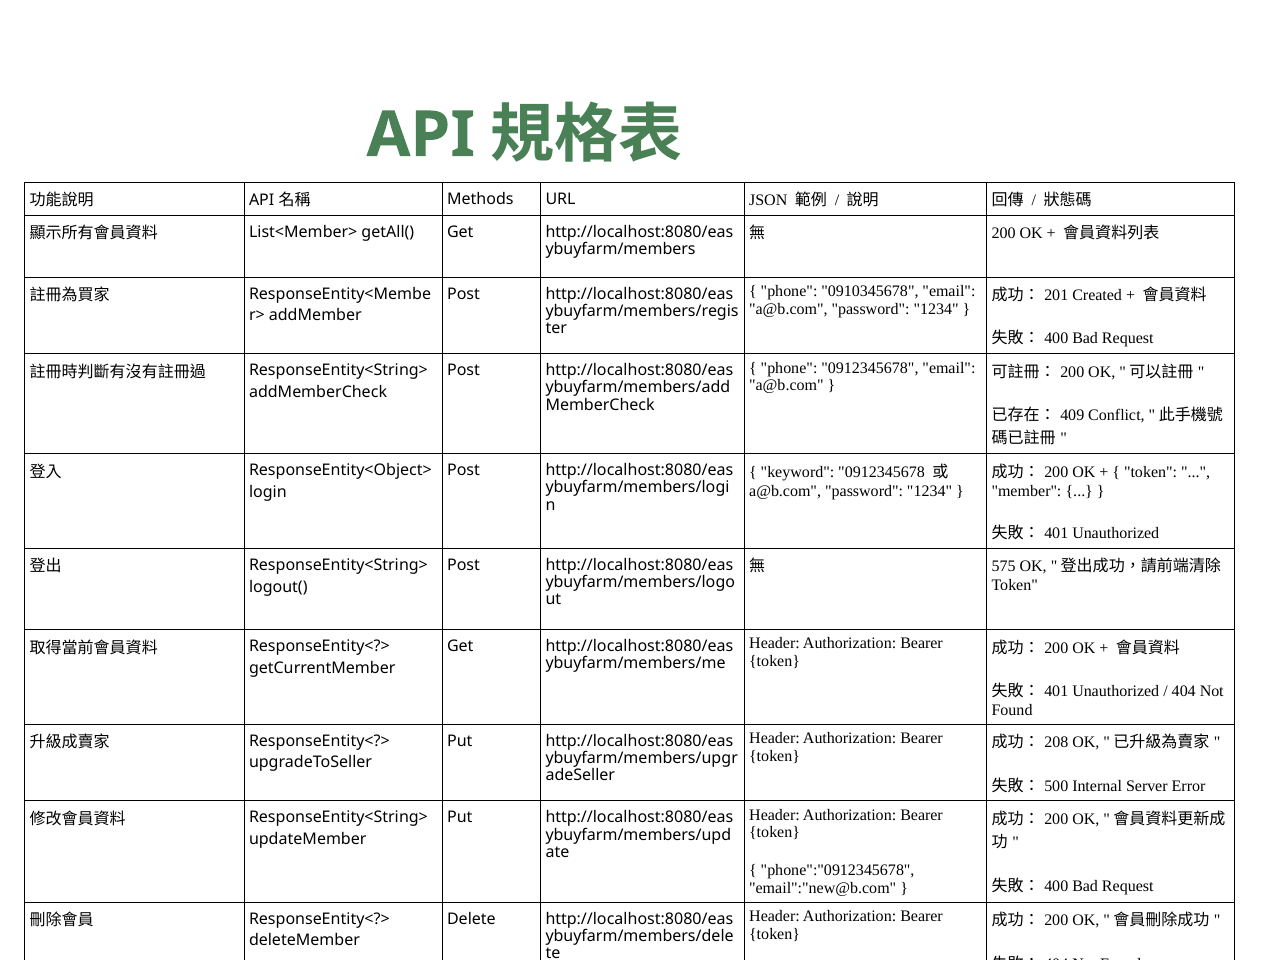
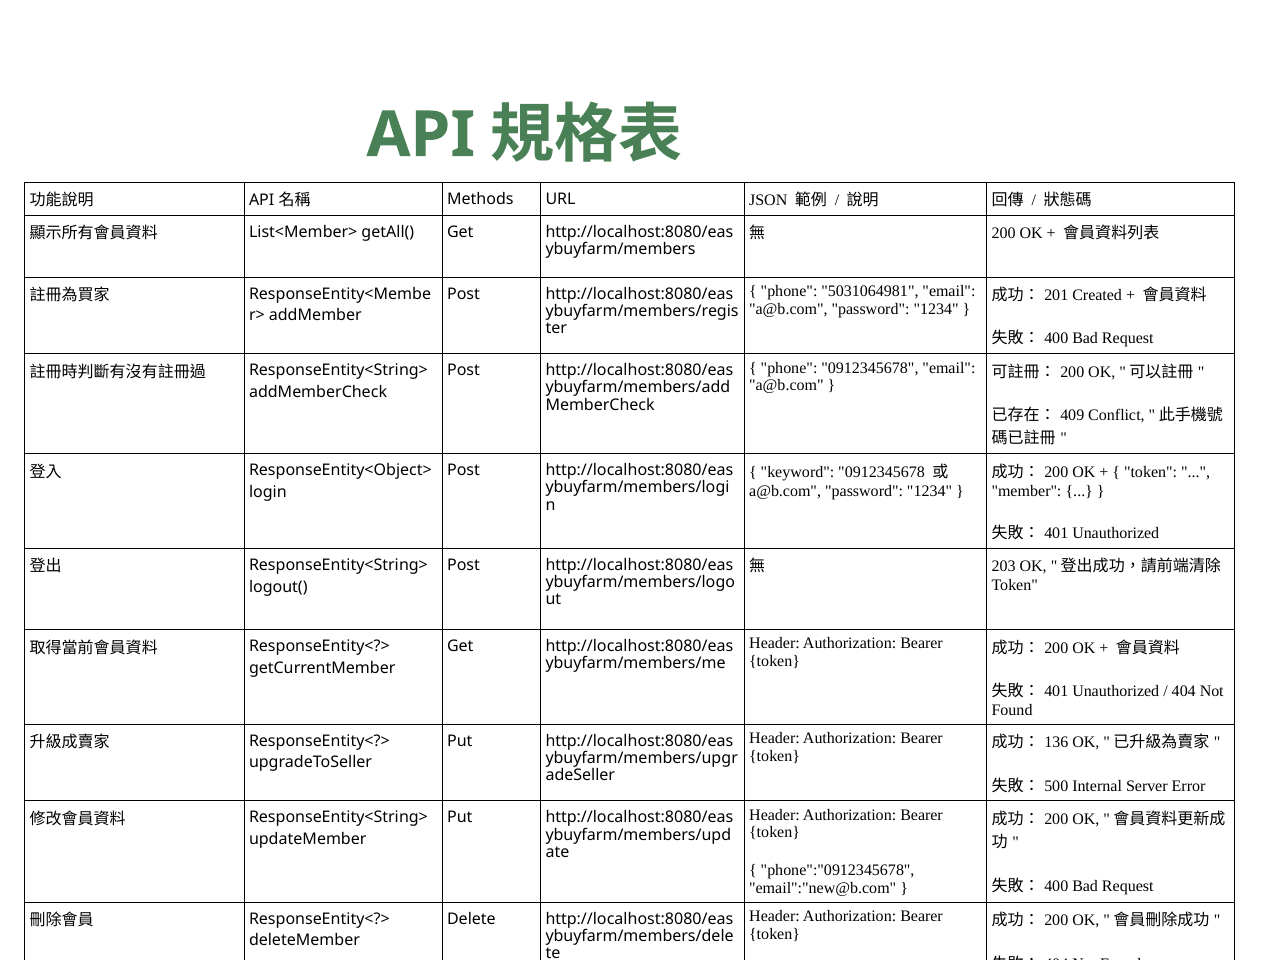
0910345678: 0910345678 -> 5031064981
575: 575 -> 203
208: 208 -> 136
